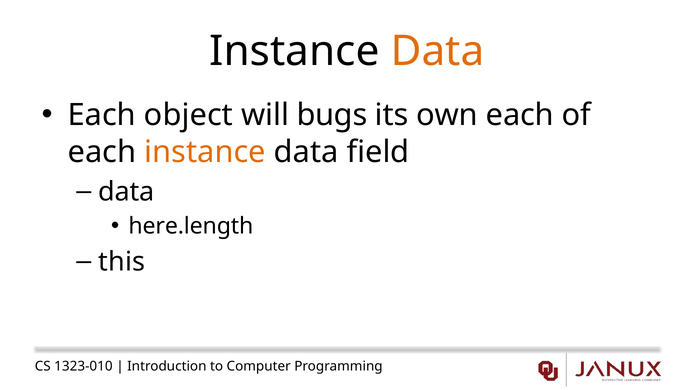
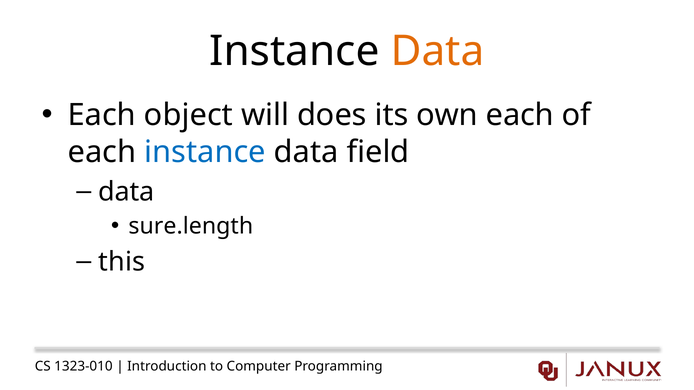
bugs: bugs -> does
instance at (205, 152) colour: orange -> blue
here.length: here.length -> sure.length
